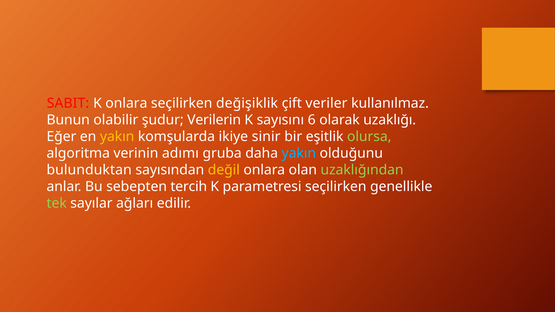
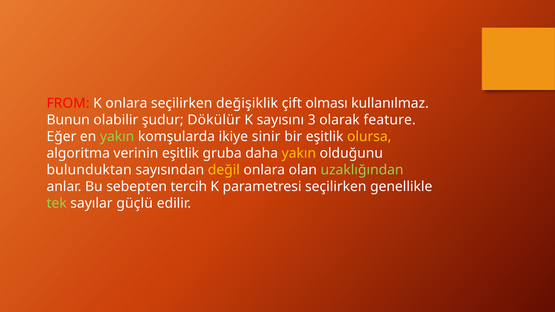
SABIT: SABIT -> FROM
veriler: veriler -> olması
Verilerin: Verilerin -> Dökülür
6: 6 -> 3
uzaklığı: uzaklığı -> feature
yakın at (117, 137) colour: yellow -> light green
olursa colour: light green -> yellow
verinin adımı: adımı -> eşitlik
yakın at (299, 153) colour: light blue -> yellow
ağları: ağları -> güçlü
